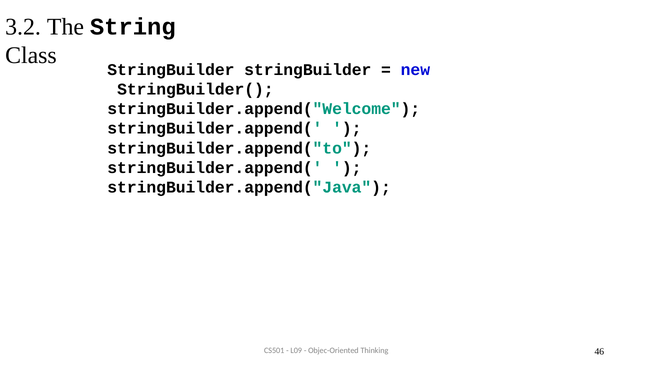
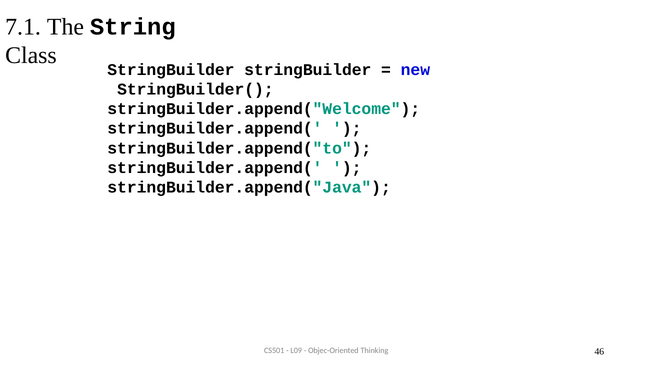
3.2: 3.2 -> 7.1
